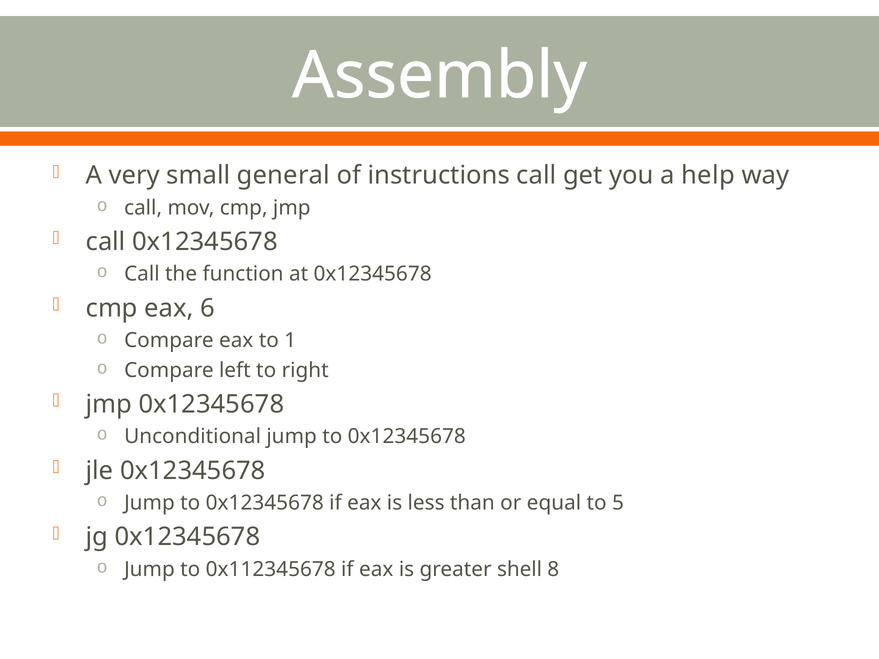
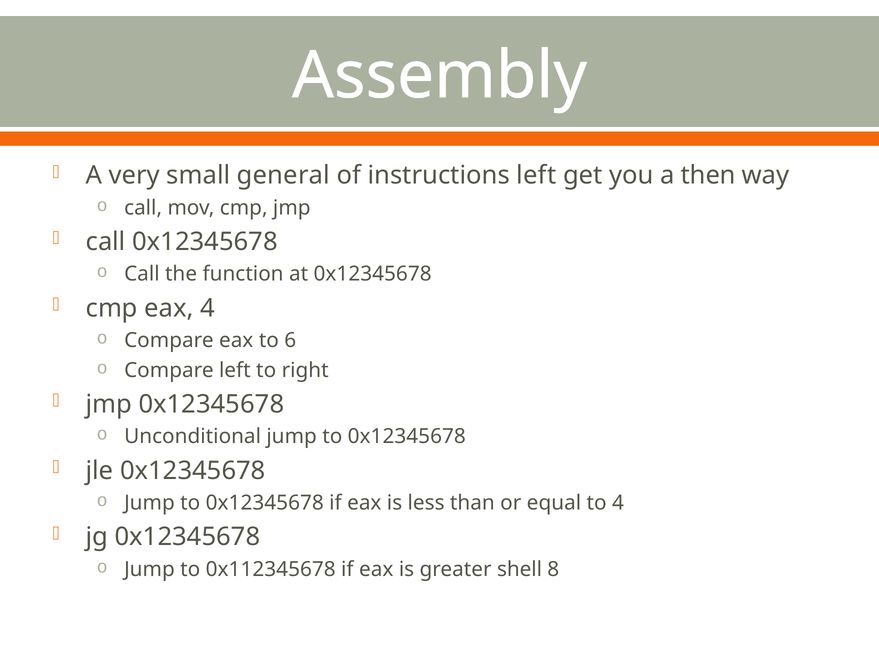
instructions call: call -> left
help: help -> then
eax 6: 6 -> 4
1: 1 -> 6
to 5: 5 -> 4
